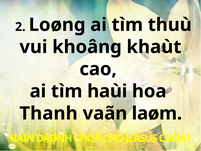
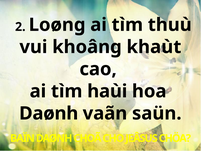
Thanh at (49, 113): Thanh -> Daønh
laøm: laøm -> saün
